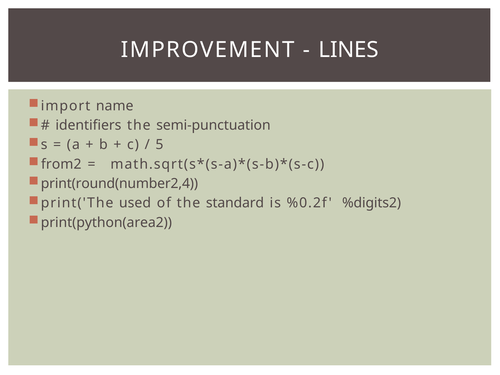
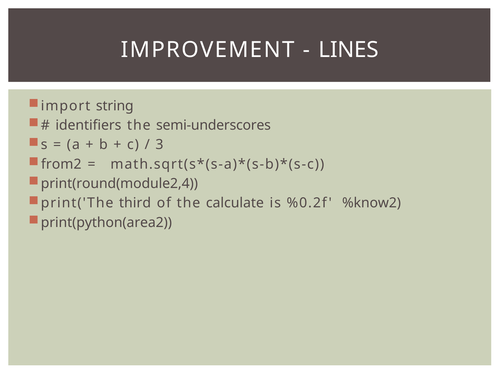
name: name -> string
semi-punctuation: semi-punctuation -> semi-underscores
5: 5 -> 3
print(round(number2,4: print(round(number2,4 -> print(round(module2,4
used: used -> third
standard: standard -> calculate
%digits2: %digits2 -> %know2
